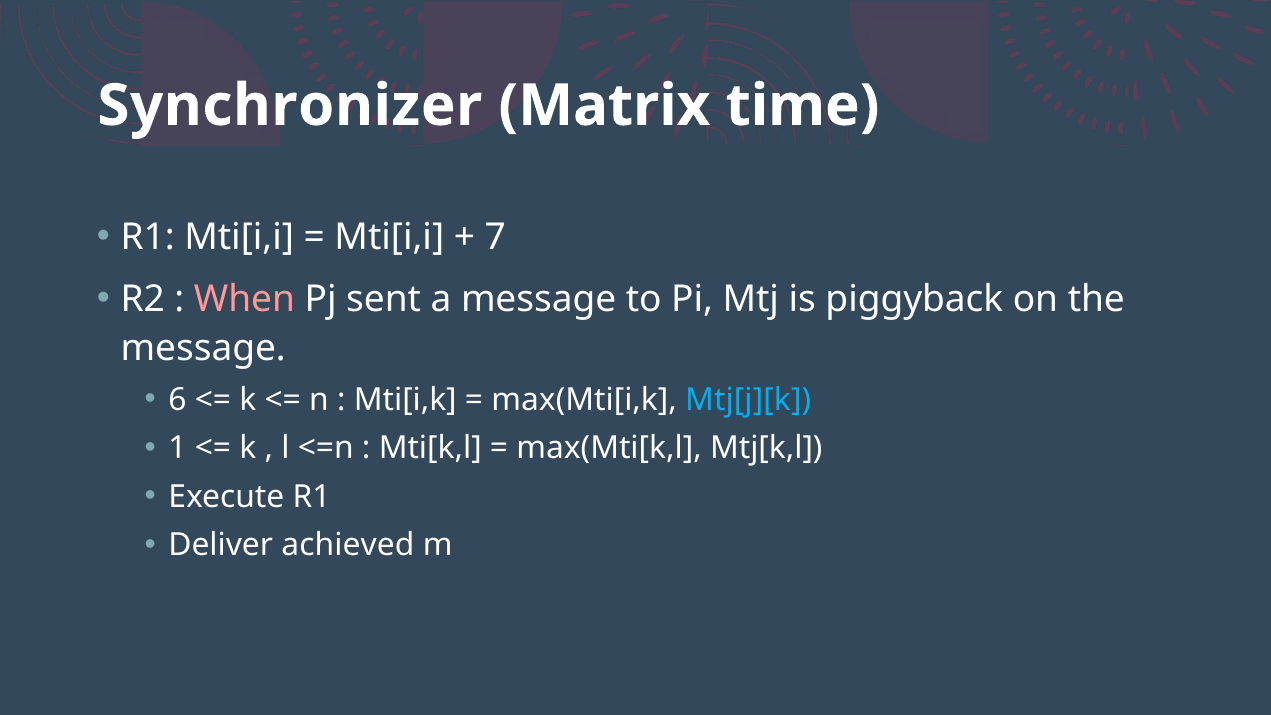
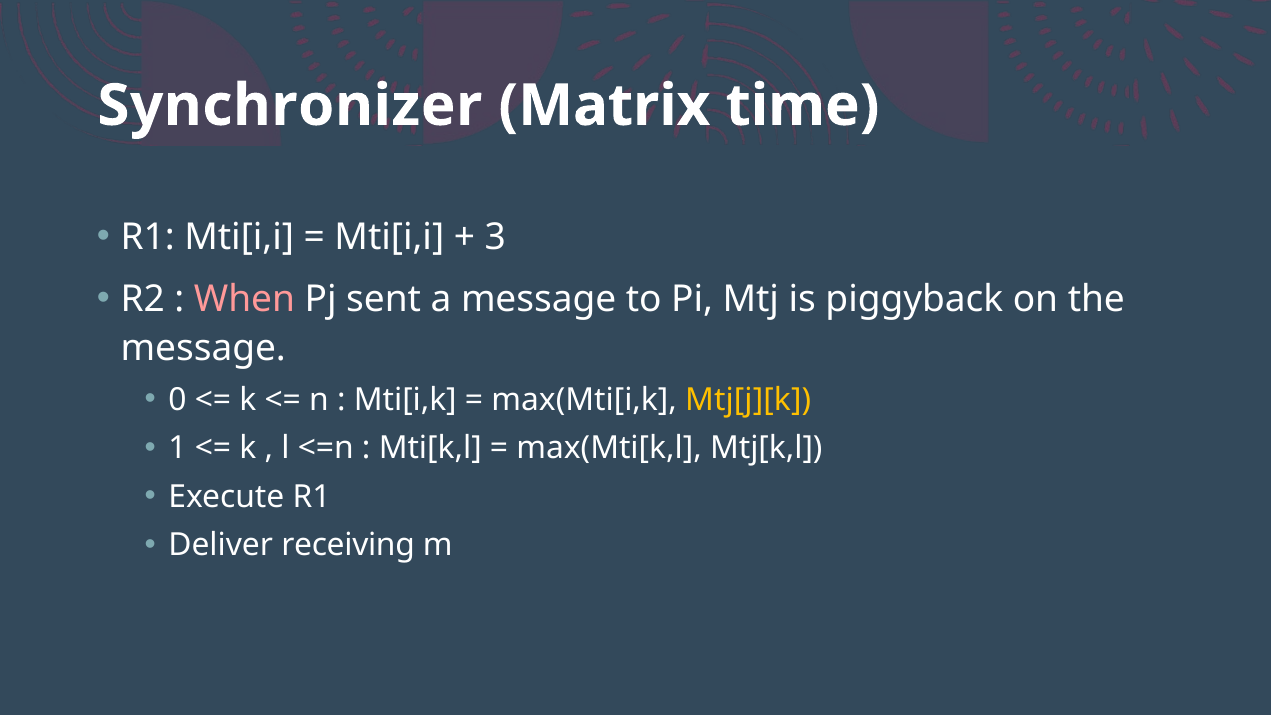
7: 7 -> 3
6: 6 -> 0
Mtj[j][k colour: light blue -> yellow
achieved: achieved -> receiving
